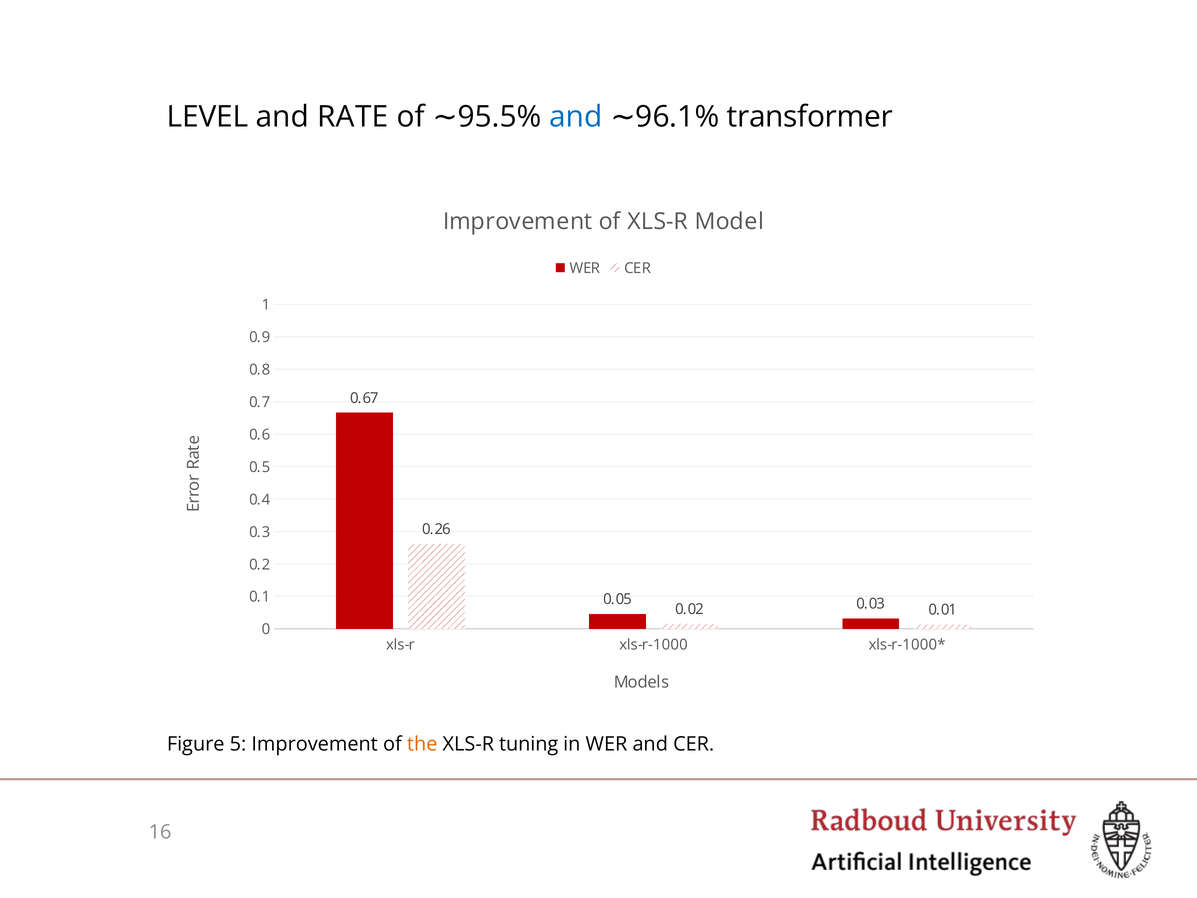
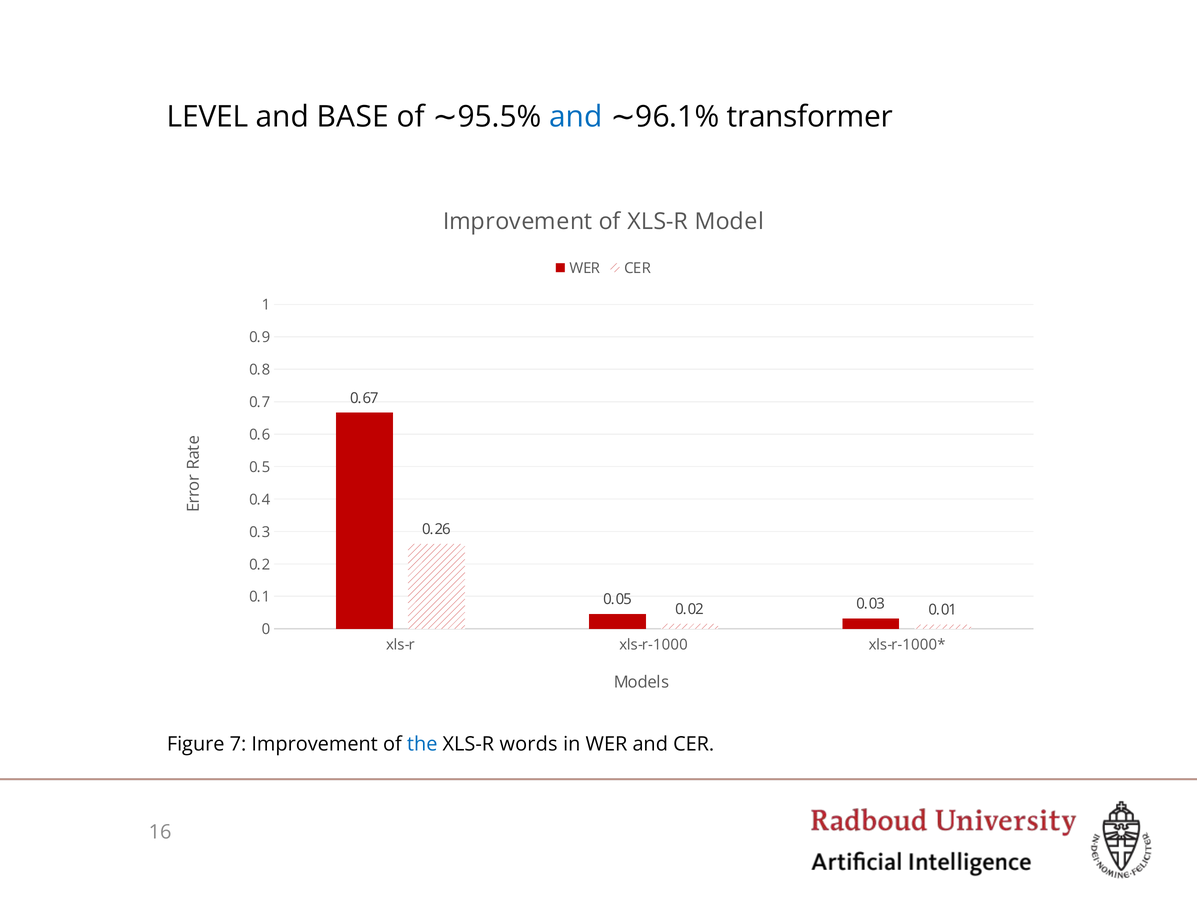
RATE: RATE -> BASE
5: 5 -> 7
the colour: orange -> blue
tuning: tuning -> words
